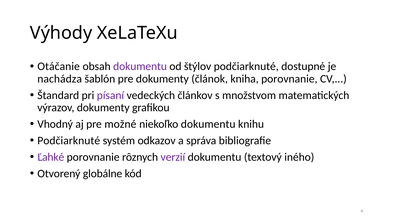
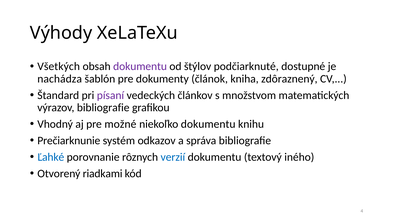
Otáčanie: Otáčanie -> Všetkých
kniha porovnanie: porovnanie -> zdôraznený
výrazov dokumenty: dokumenty -> bibliografie
Podčiarknuté at (69, 141): Podčiarknuté -> Prečiarknunie
Ľahké colour: purple -> blue
verzií colour: purple -> blue
globálne: globálne -> riadkami
